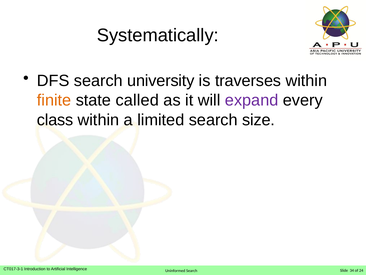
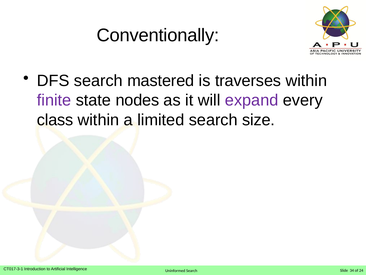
Systematically: Systematically -> Conventionally
university: university -> mastered
finite colour: orange -> purple
called: called -> nodes
